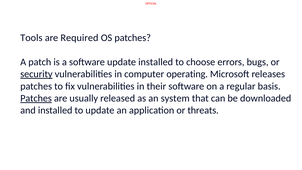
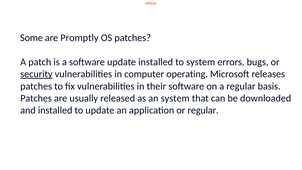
Tools: Tools -> Some
Required: Required -> Promptly
to choose: choose -> system
Patches at (36, 98) underline: present -> none
or threats: threats -> regular
